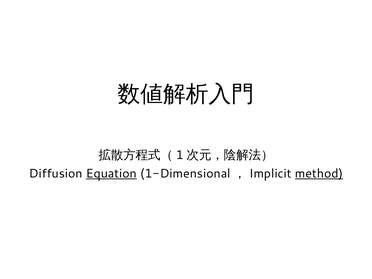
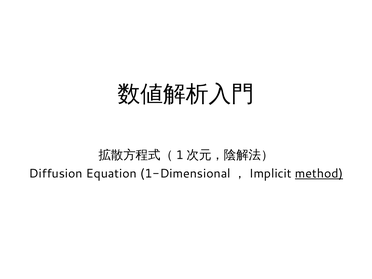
Equation underline: present -> none
